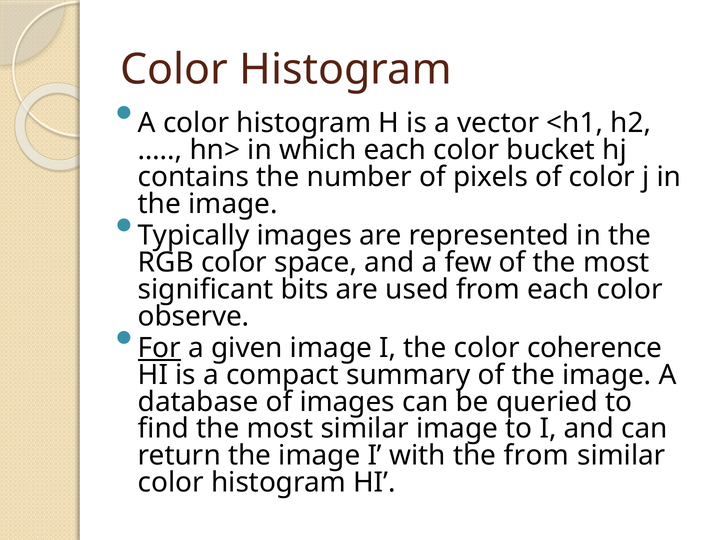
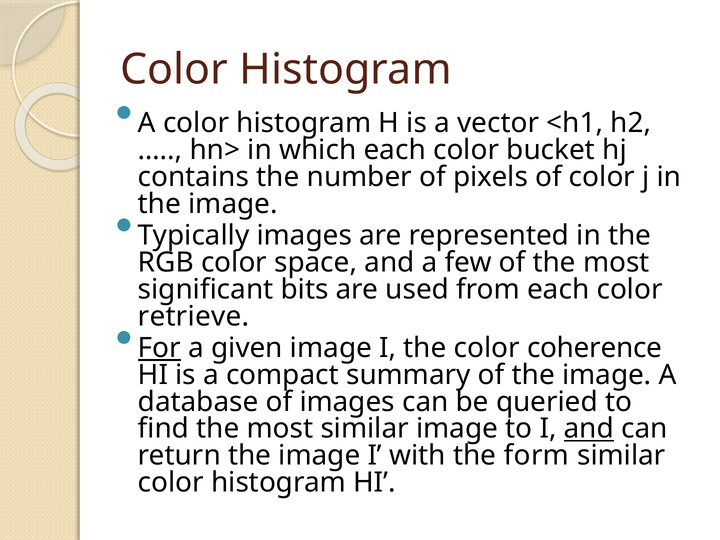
observe: observe -> retrieve
and at (589, 429) underline: none -> present
the from: from -> form
